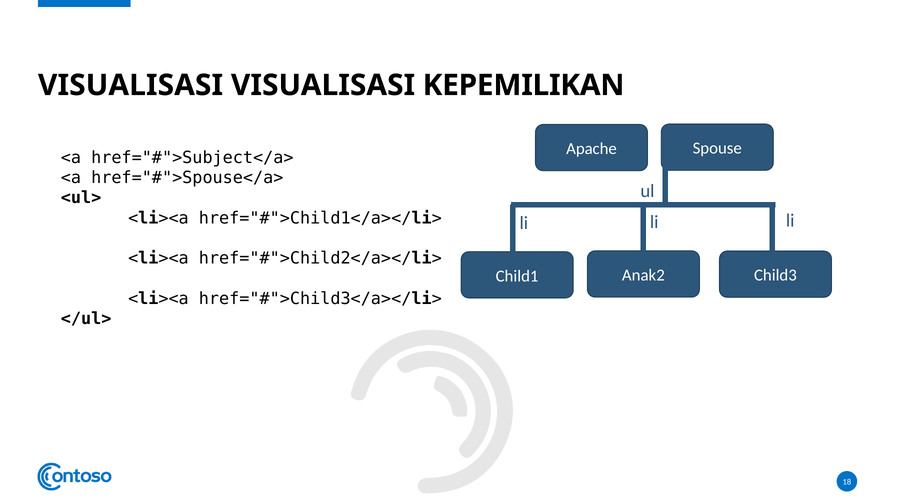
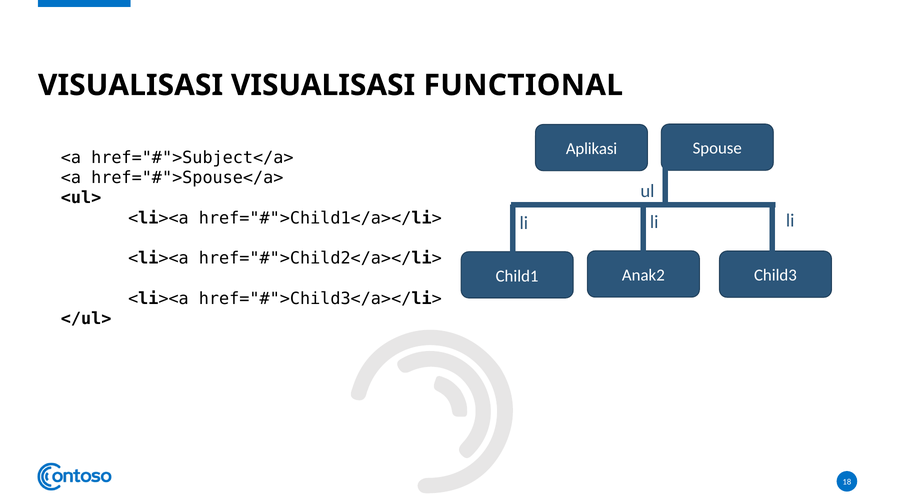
KEPEMILIKAN: KEPEMILIKAN -> FUNCTIONAL
Apache: Apache -> Aplikasi
